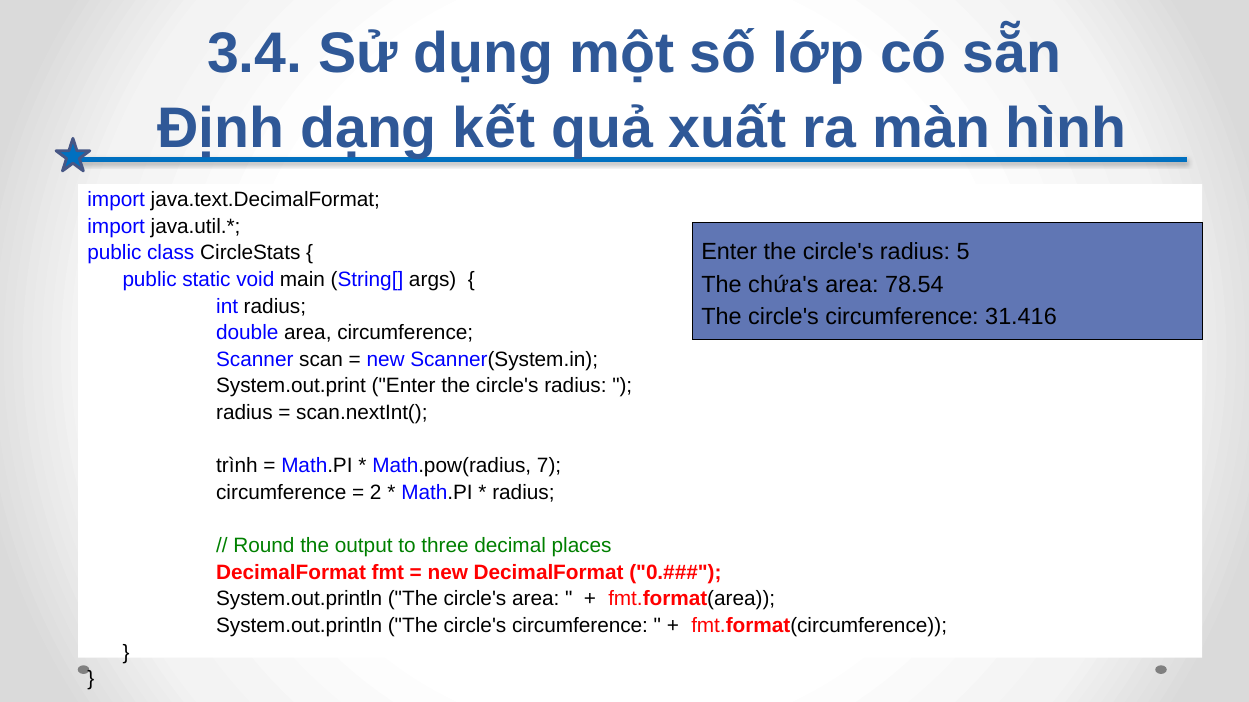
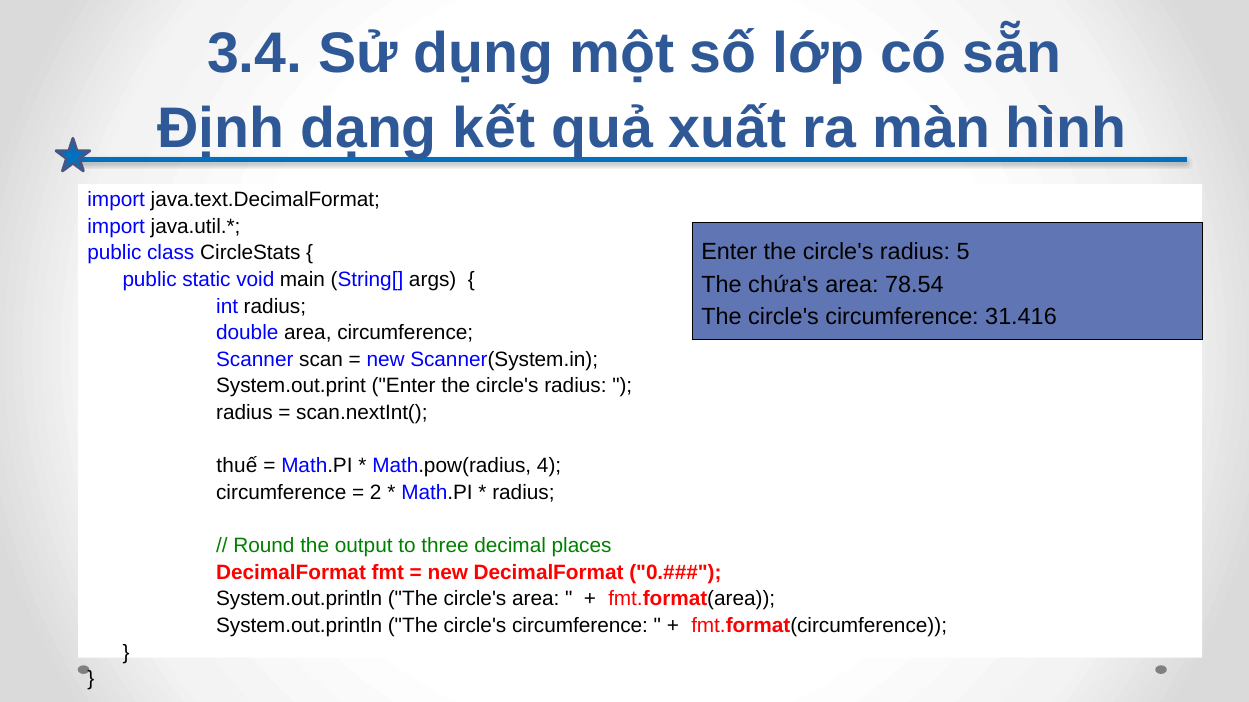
trình: trình -> thuế
7: 7 -> 4
